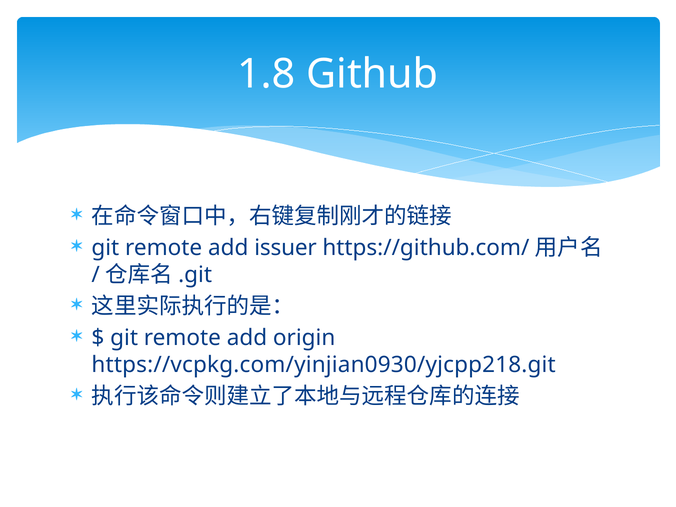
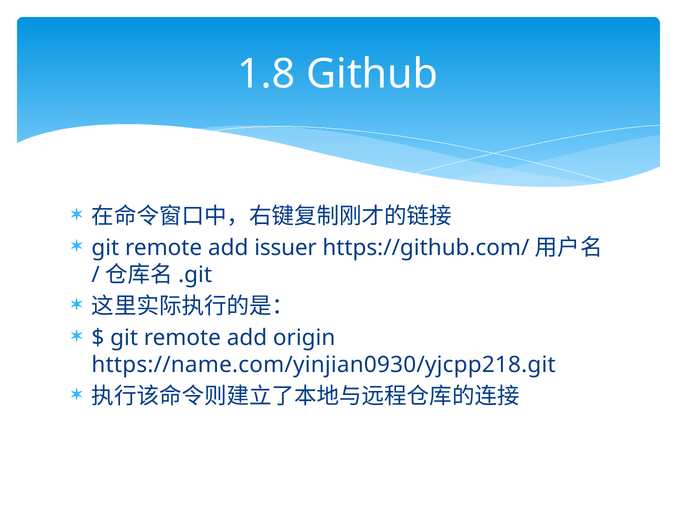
https://vcpkg.com/yinjian0930/yjcpp218.git: https://vcpkg.com/yinjian0930/yjcpp218.git -> https://name.com/yinjian0930/yjcpp218.git
